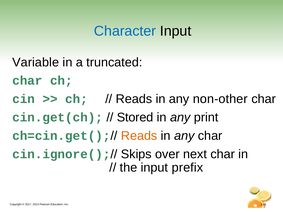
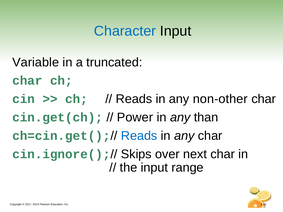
Stored: Stored -> Power
print: print -> than
Reads at (139, 136) colour: orange -> blue
prefix: prefix -> range
